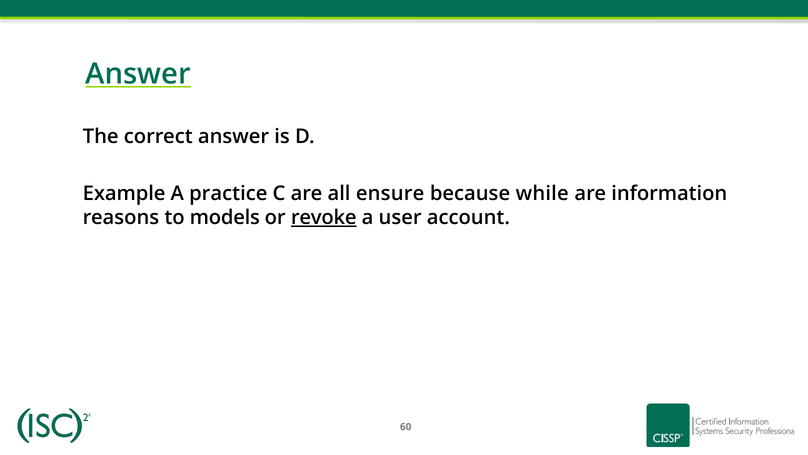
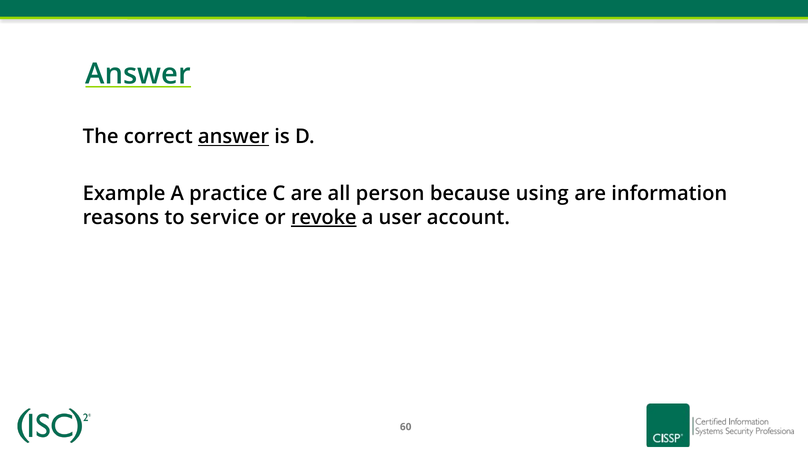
answer at (234, 137) underline: none -> present
ensure: ensure -> person
while: while -> using
models: models -> service
